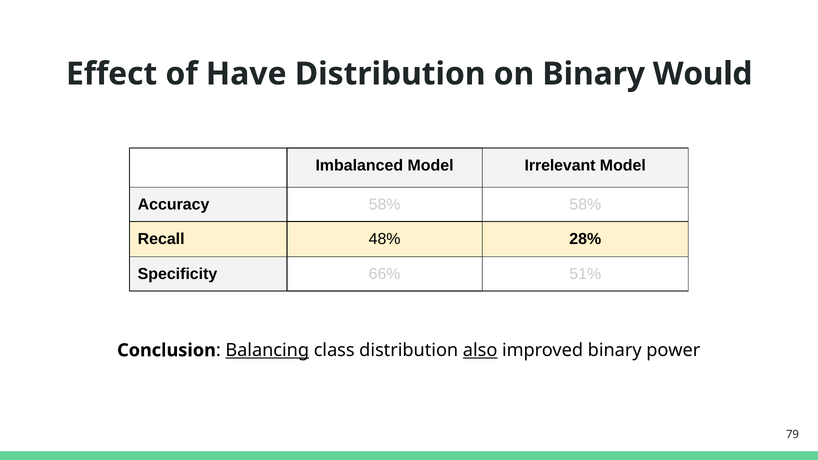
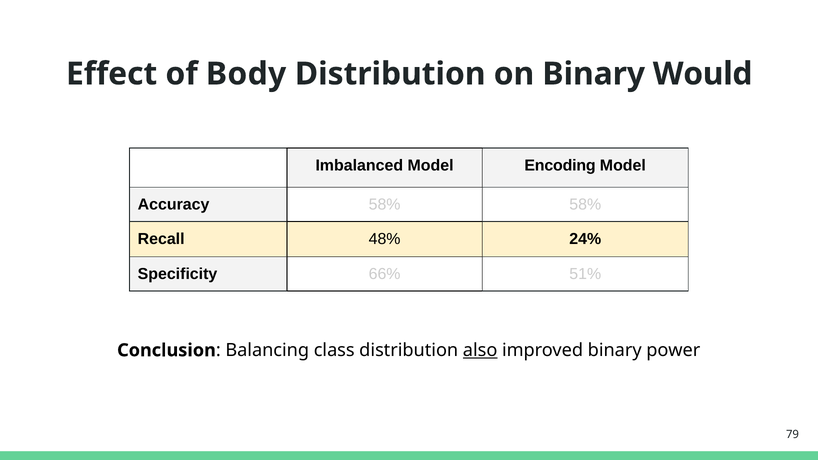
Have: Have -> Body
Irrelevant: Irrelevant -> Encoding
28%: 28% -> 24%
Balancing underline: present -> none
